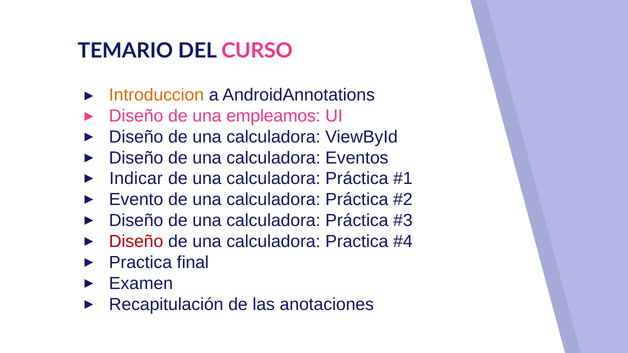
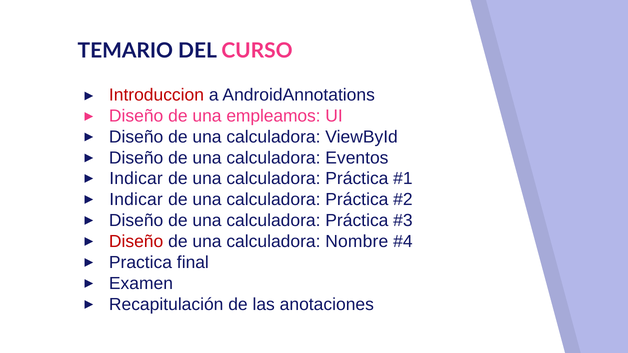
Introduccion colour: orange -> red
Evento at (136, 200): Evento -> Indicar
calculadora Practica: Practica -> Nombre
